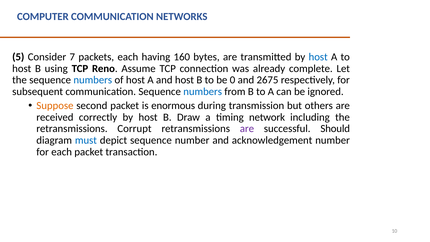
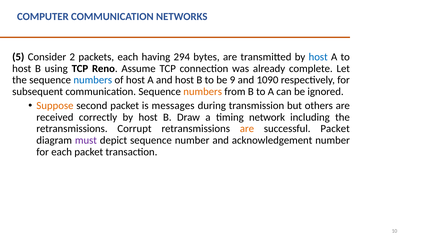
7: 7 -> 2
160: 160 -> 294
0: 0 -> 9
2675: 2675 -> 1090
numbers at (203, 92) colour: blue -> orange
enormous: enormous -> messages
are at (247, 129) colour: purple -> orange
successful Should: Should -> Packet
must colour: blue -> purple
